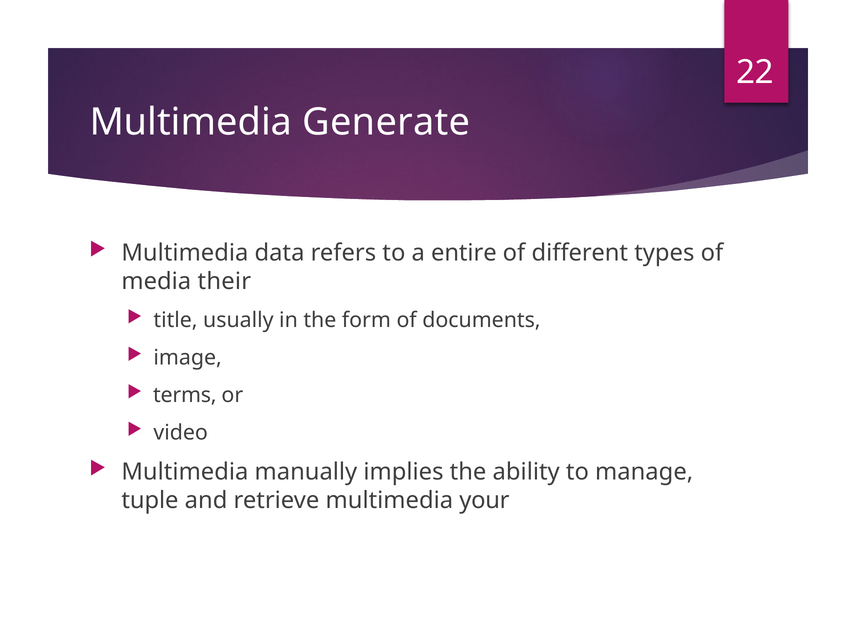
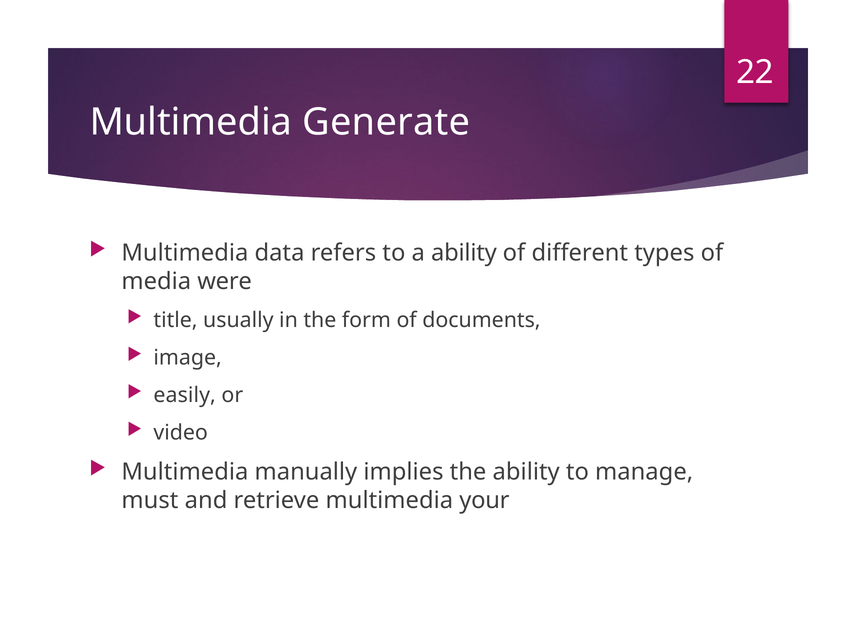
a entire: entire -> ability
their: their -> were
terms: terms -> easily
tuple: tuple -> must
